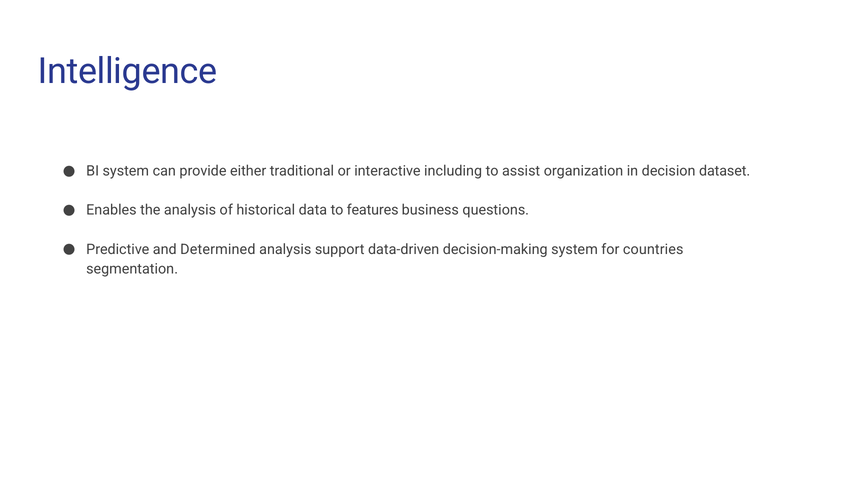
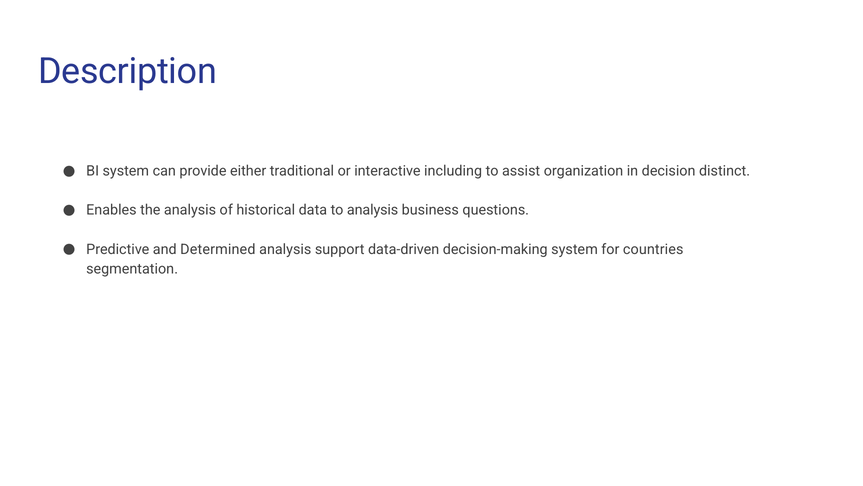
Intelligence: Intelligence -> Description
dataset: dataset -> distinct
to features: features -> analysis
